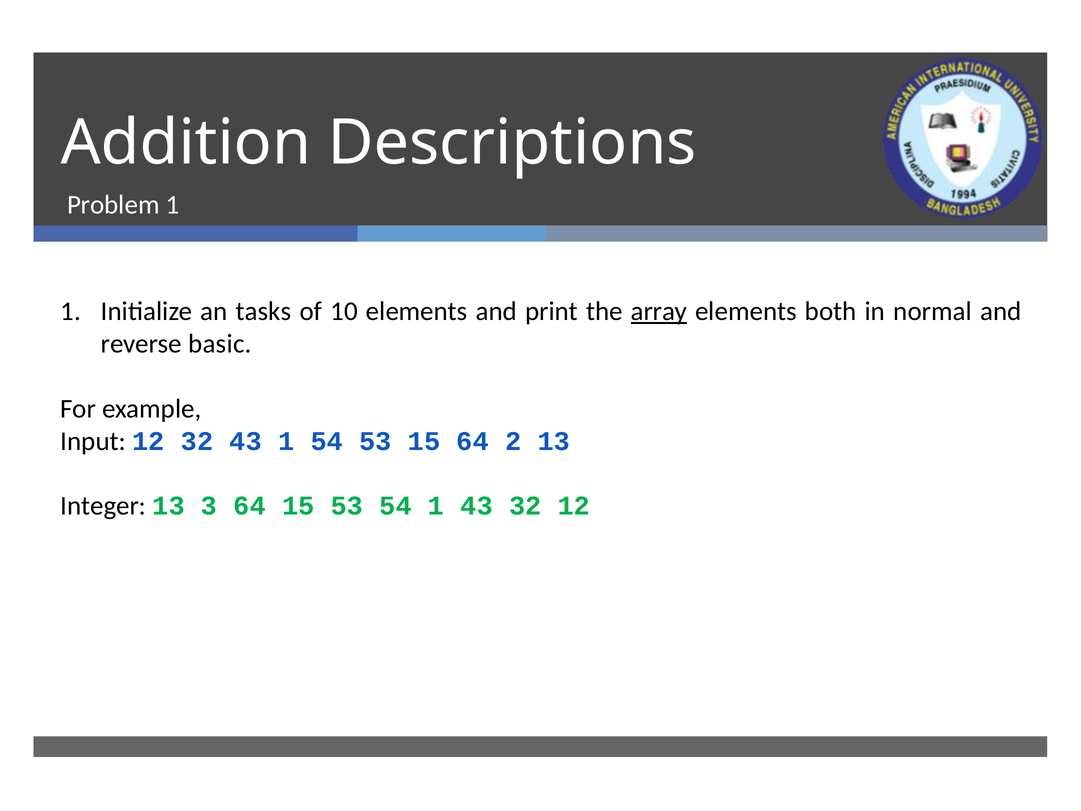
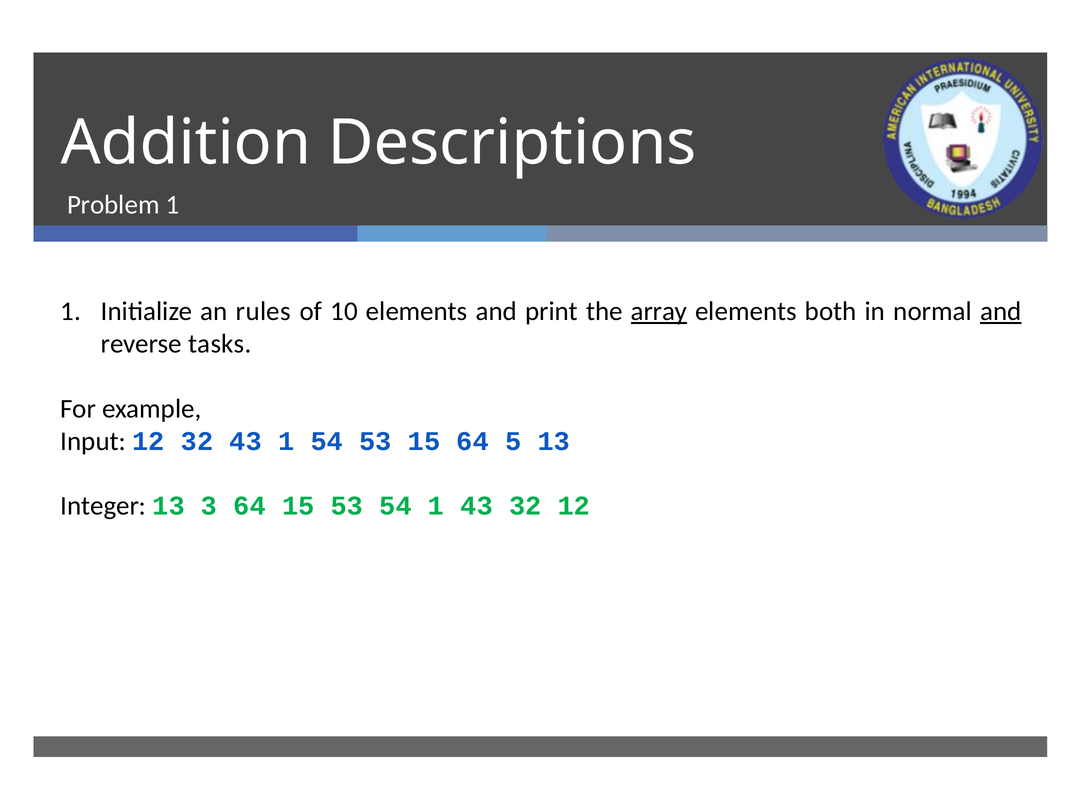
tasks: tasks -> rules
and at (1001, 311) underline: none -> present
basic: basic -> tasks
2: 2 -> 5
